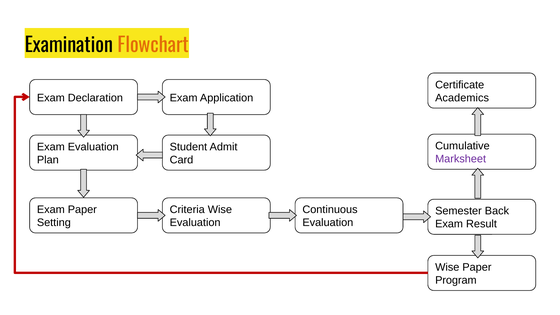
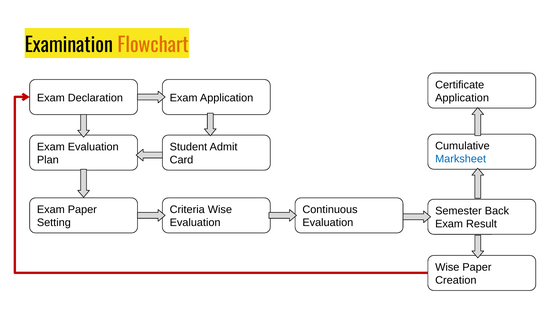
Academics at (462, 98): Academics -> Application
Marksheet colour: purple -> blue
Program: Program -> Creation
